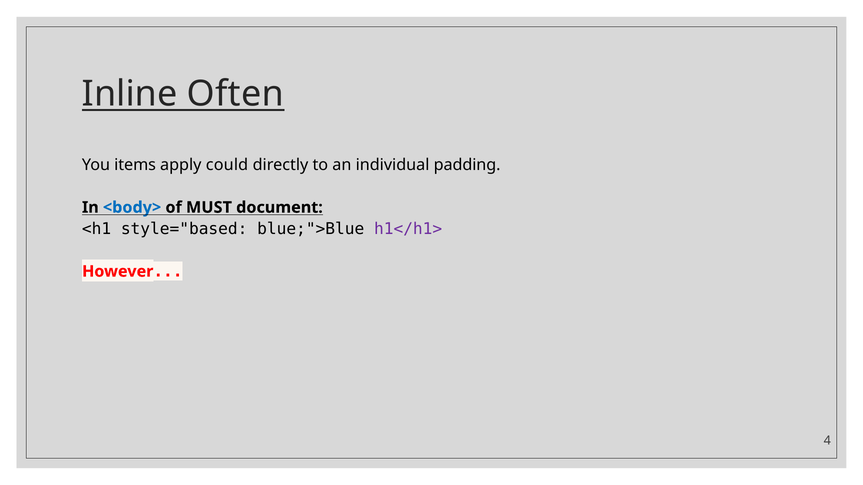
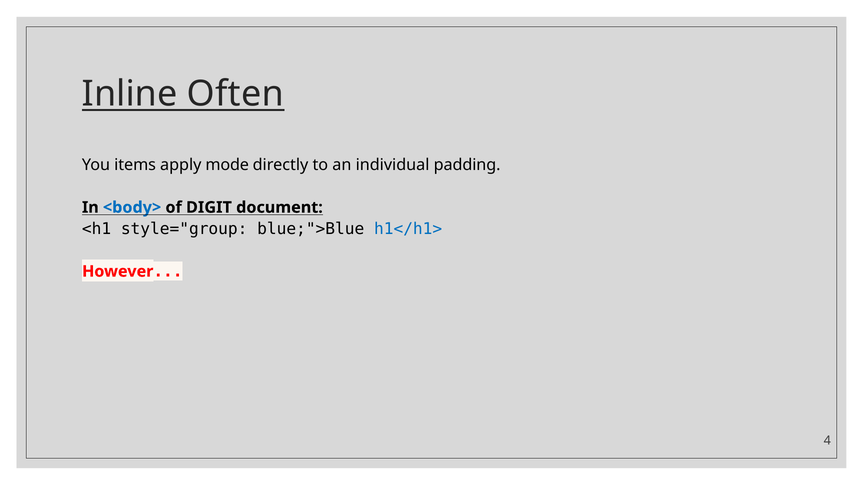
could: could -> mode
MUST: MUST -> DIGIT
style="based: style="based -> style="group
h1</h1> colour: purple -> blue
